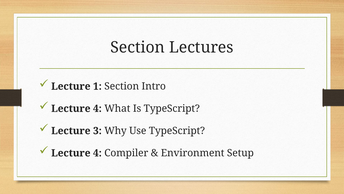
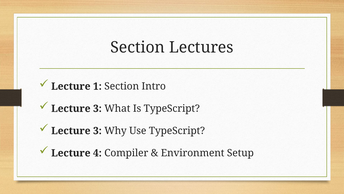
4 at (97, 108): 4 -> 3
